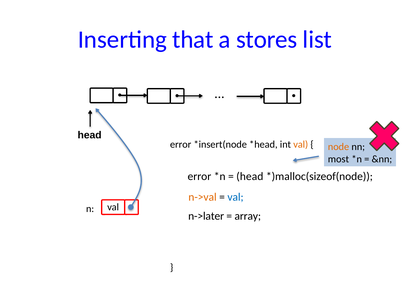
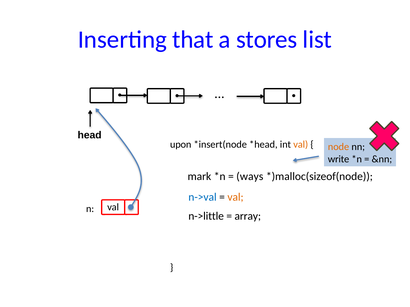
error at (181, 145): error -> upon
most: most -> write
error at (199, 177): error -> mark
head at (250, 177): head -> ways
n->val colour: orange -> blue
val at (236, 197) colour: blue -> orange
n->later: n->later -> n->little
